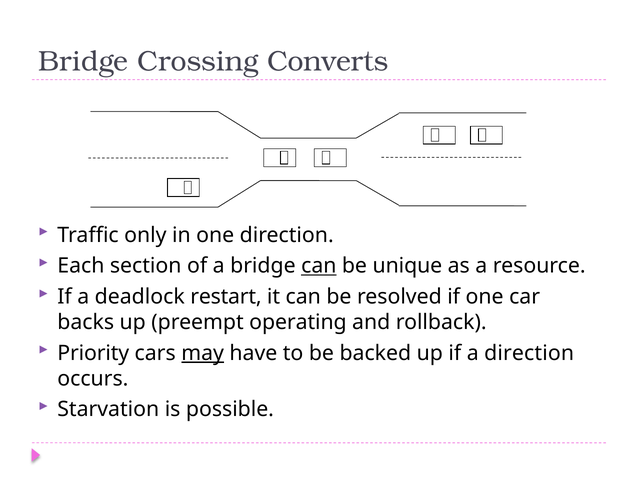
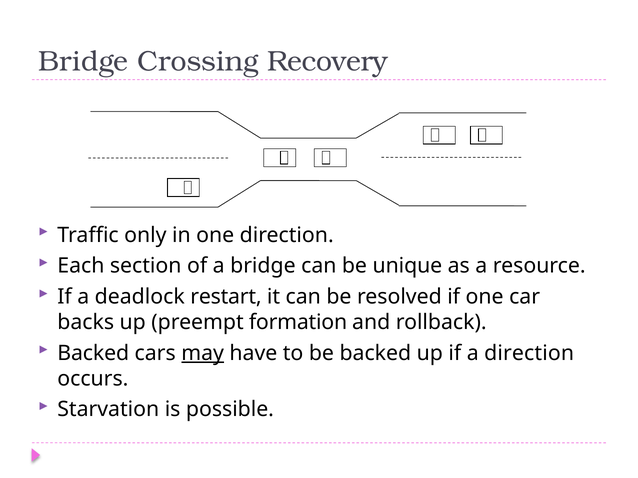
Converts: Converts -> Recovery
can at (319, 266) underline: present -> none
operating: operating -> formation
Priority at (93, 353): Priority -> Backed
